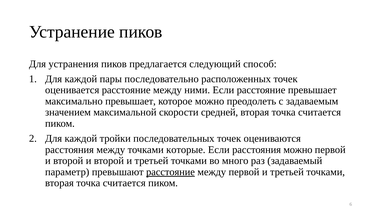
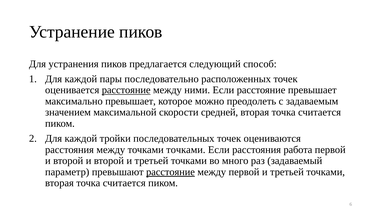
расстояние at (126, 90) underline: none -> present
точками которые: которые -> точками
расстояния можно: можно -> работа
